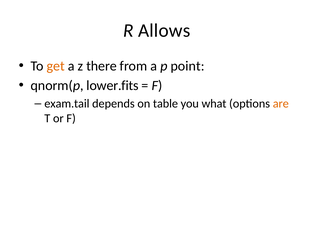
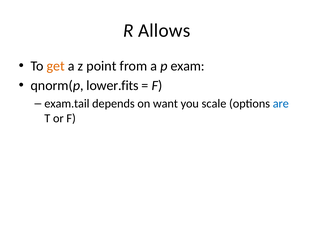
there: there -> point
point: point -> exam
table: table -> want
what: what -> scale
are colour: orange -> blue
